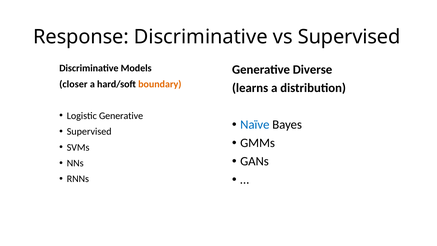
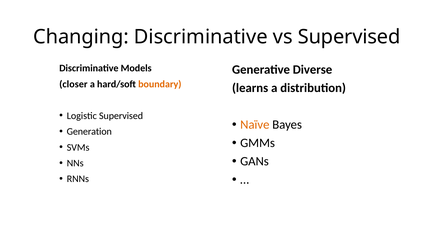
Response: Response -> Changing
Logistic Generative: Generative -> Supervised
Naïve colour: blue -> orange
Supervised at (89, 131): Supervised -> Generation
